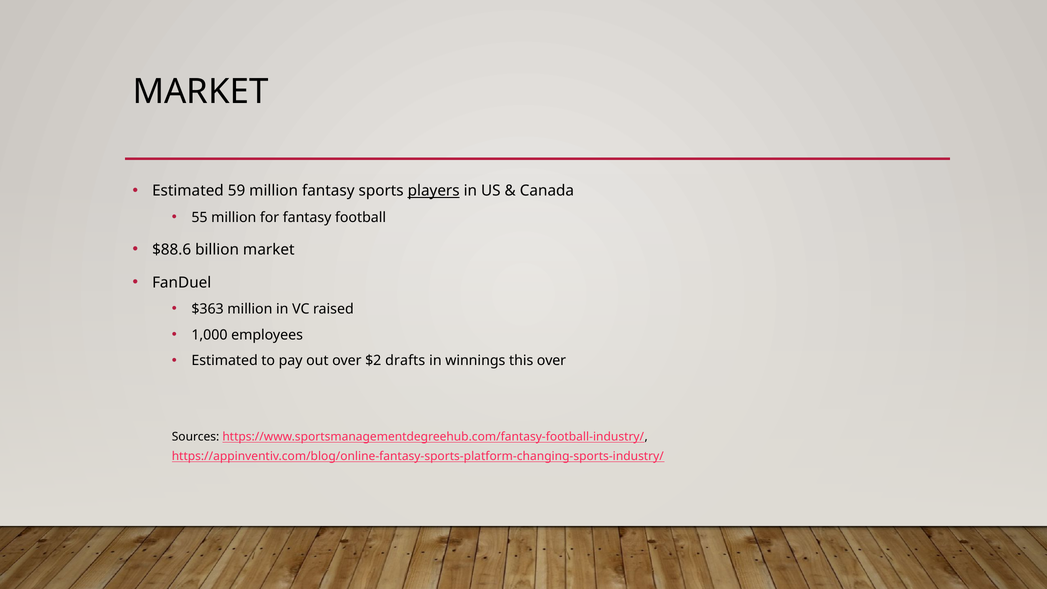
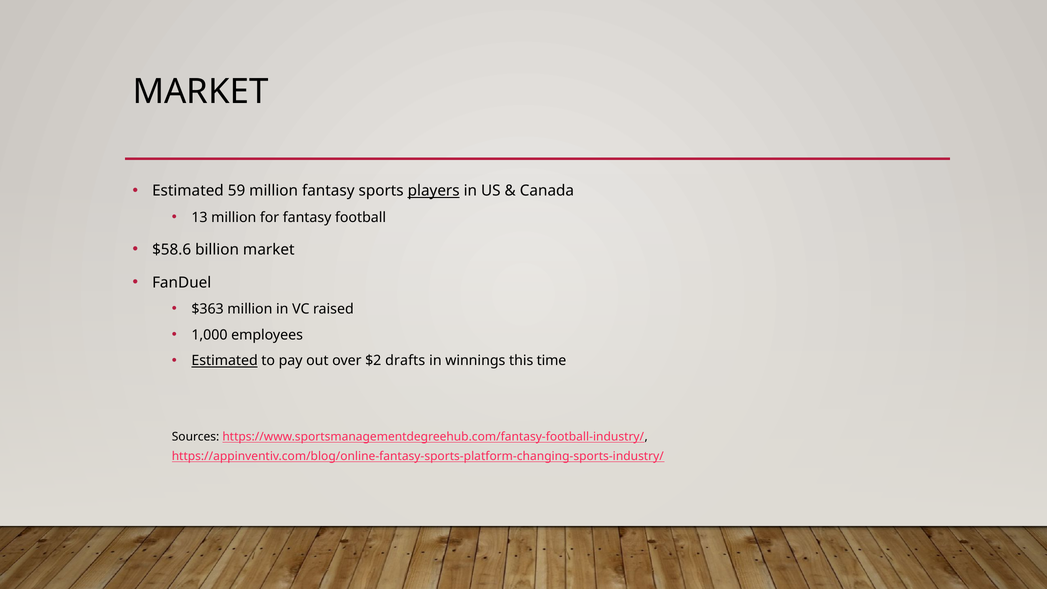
55: 55 -> 13
$88.6: $88.6 -> $58.6
Estimated at (225, 361) underline: none -> present
this over: over -> time
